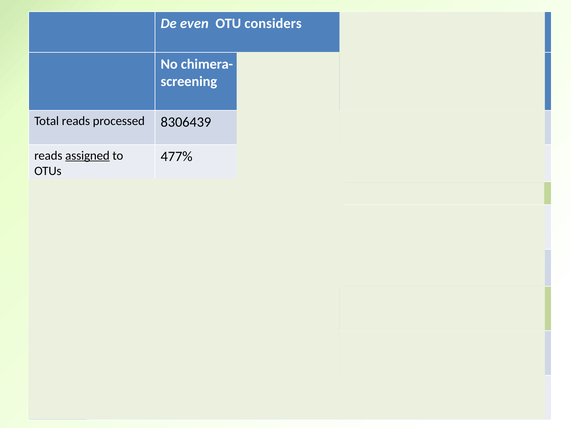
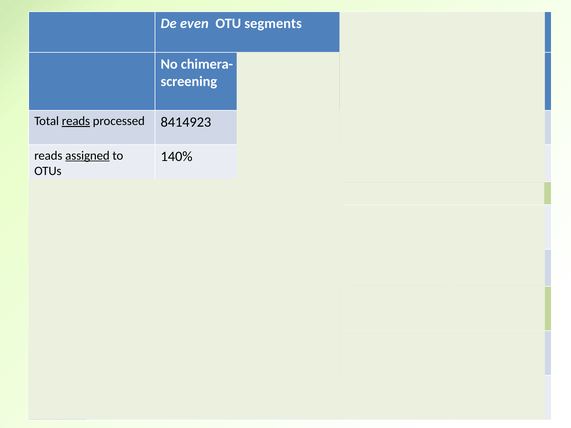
considers: considers -> segments
reads at (76, 121) underline: none -> present
8306439: 8306439 -> 8414923
477%: 477% -> 140%
